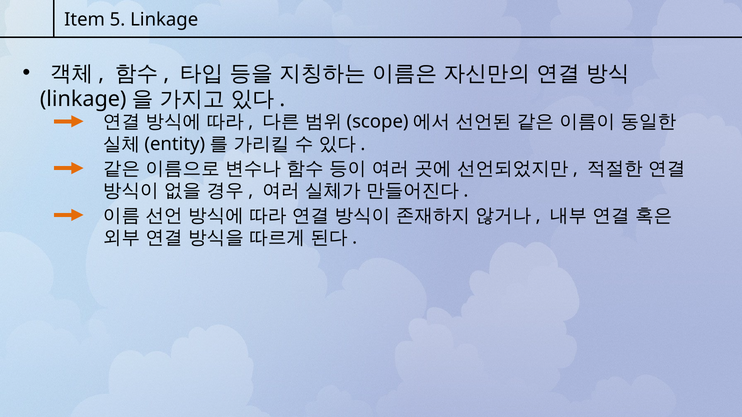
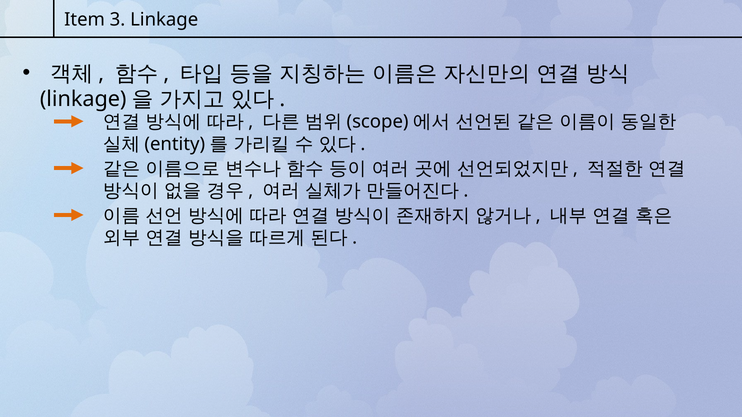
5: 5 -> 3
